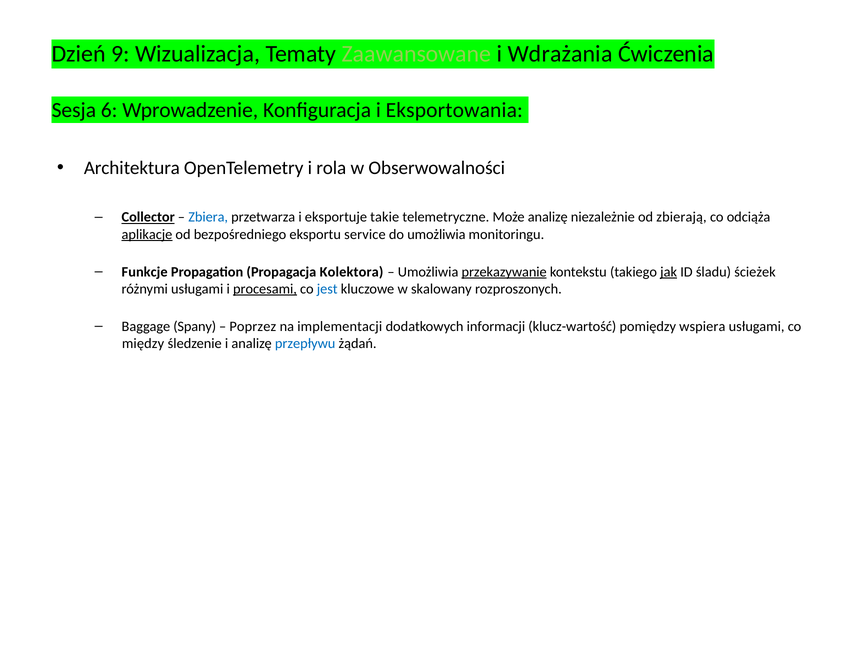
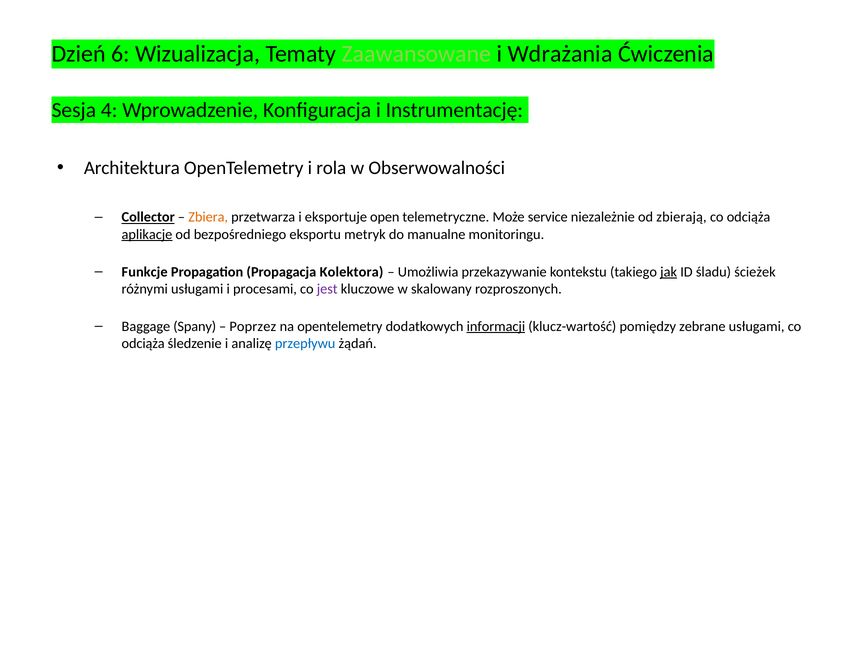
9: 9 -> 6
6: 6 -> 4
Eksportowania: Eksportowania -> Instrumentację
Zbiera colour: blue -> orange
takie: takie -> open
Może analizę: analizę -> service
service: service -> metryk
do umożliwia: umożliwia -> manualne
przekazywanie underline: present -> none
procesami underline: present -> none
jest colour: blue -> purple
na implementacji: implementacji -> opentelemetry
informacji underline: none -> present
wspiera: wspiera -> zebrane
między at (143, 343): między -> odciąża
